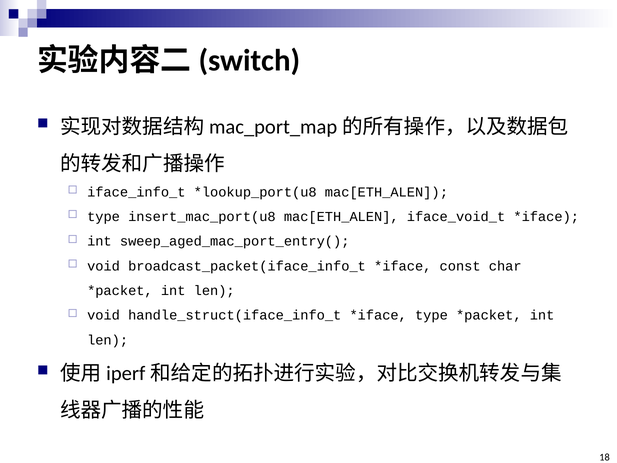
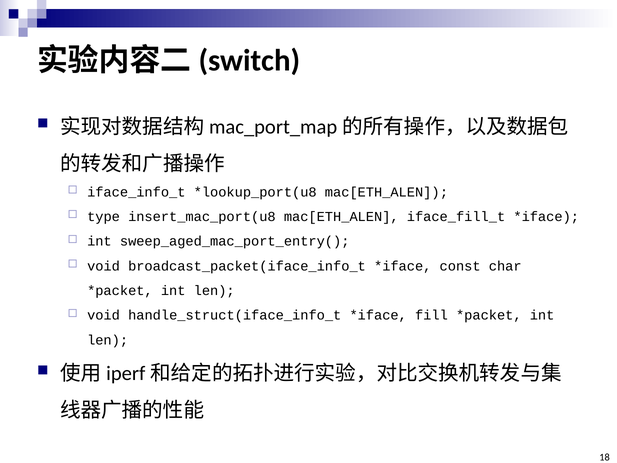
iface_void_t: iface_void_t -> iface_fill_t
type at (431, 315): type -> fill
